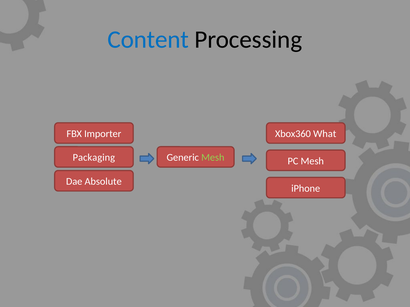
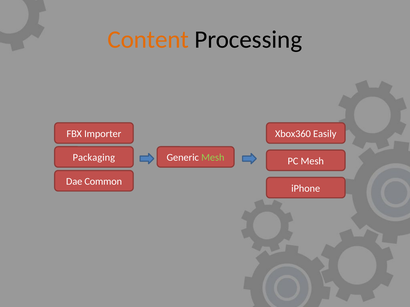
Content colour: blue -> orange
What: What -> Easily
Absolute: Absolute -> Common
